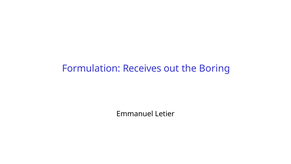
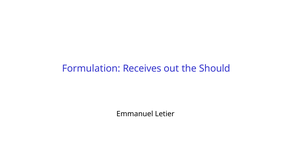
Boring: Boring -> Should
